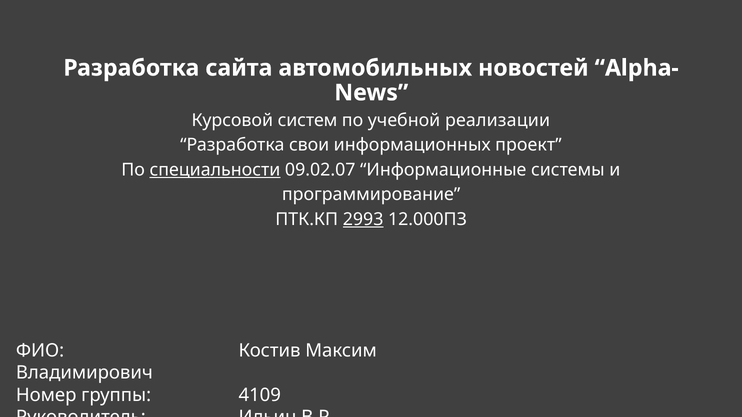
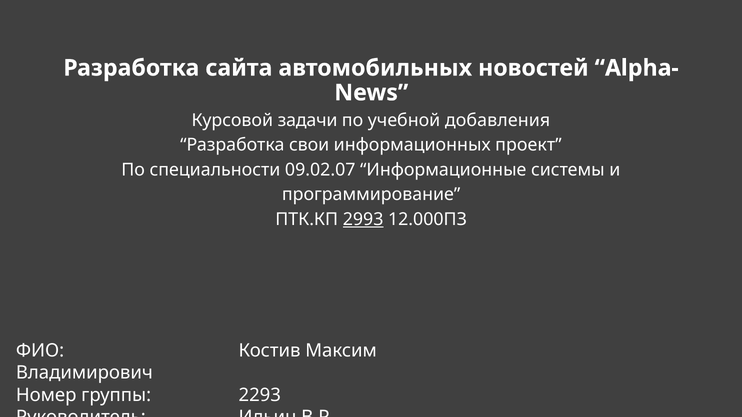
систем: систем -> задачи
реализации: реализации -> добавления
специальности underline: present -> none
4109: 4109 -> 2293
